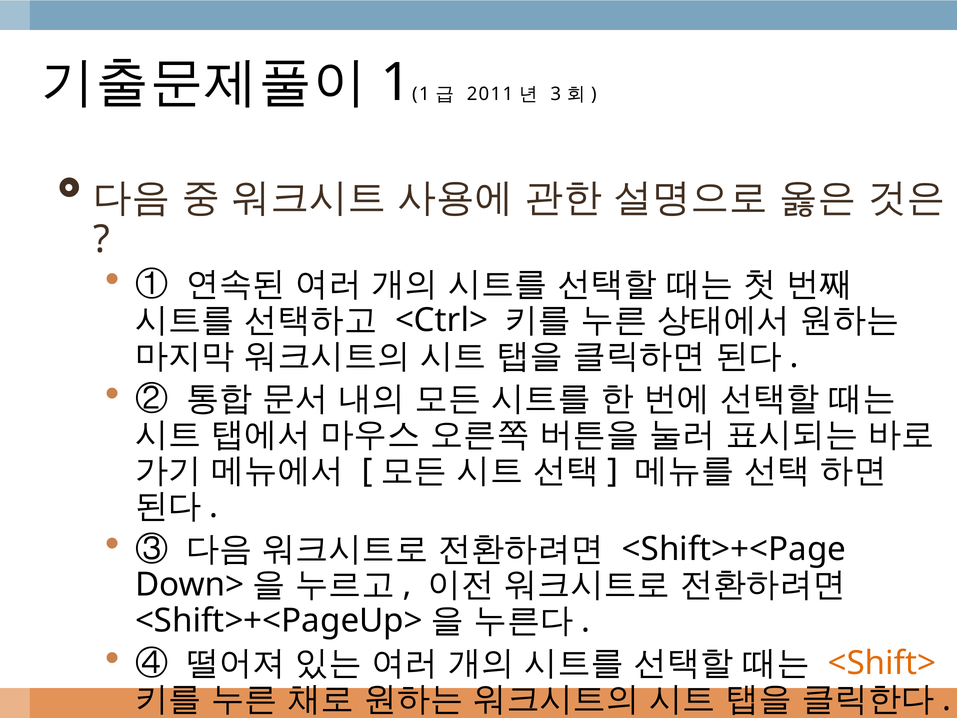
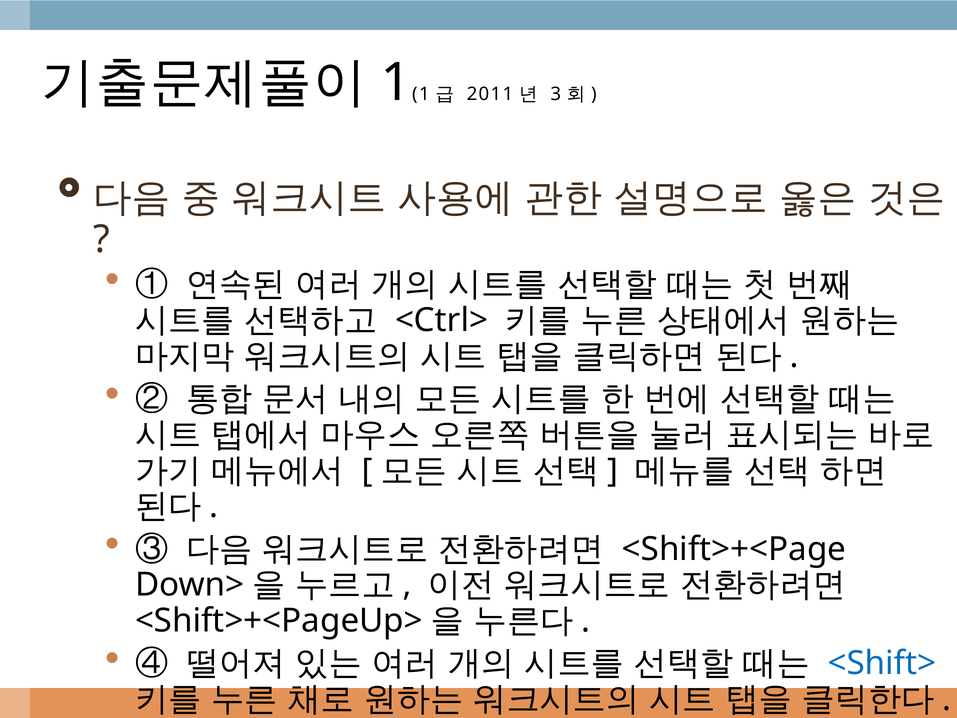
<Shift> colour: orange -> blue
